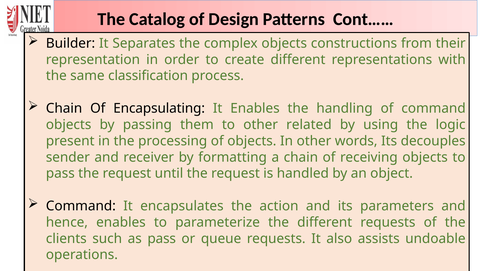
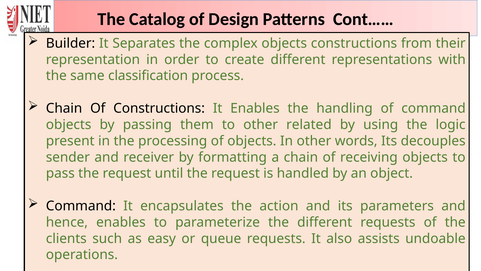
Of Encapsulating: Encapsulating -> Constructions
as pass: pass -> easy
